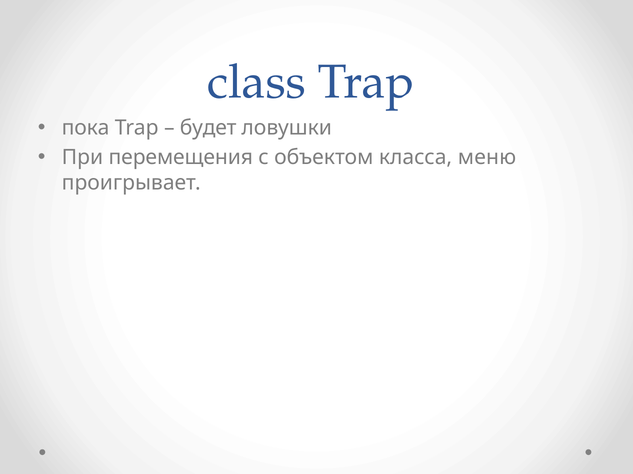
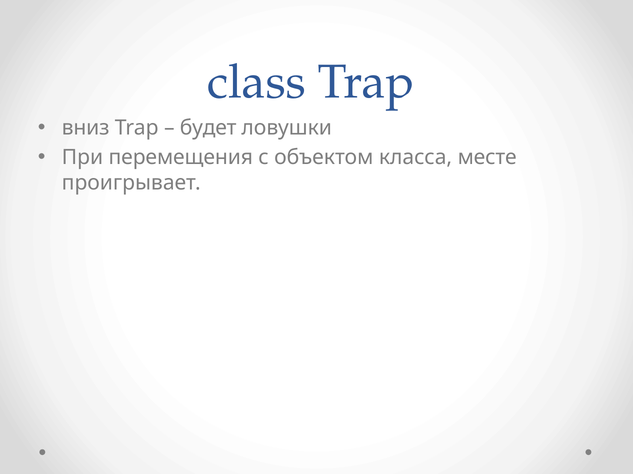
пока: пока -> вниз
меню: меню -> месте
